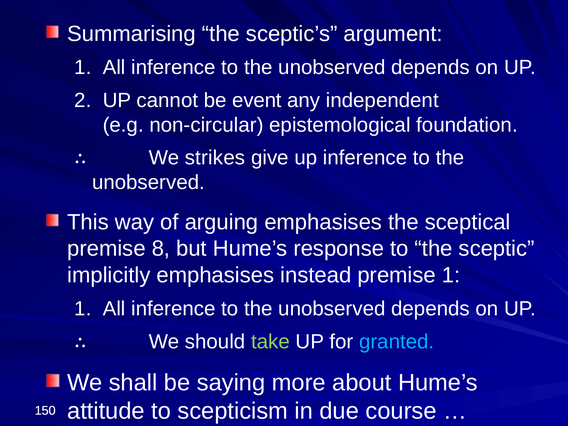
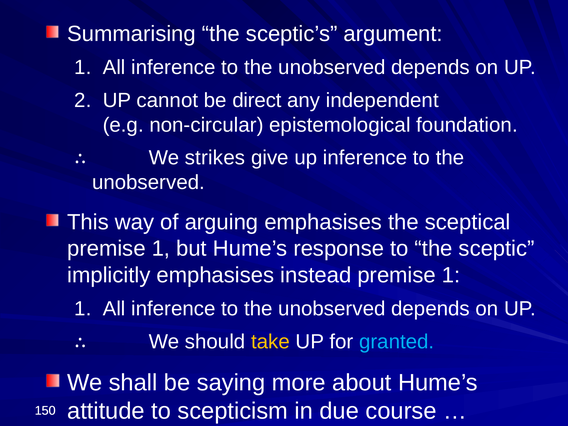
event: event -> direct
8 at (161, 249): 8 -> 1
take colour: light green -> yellow
